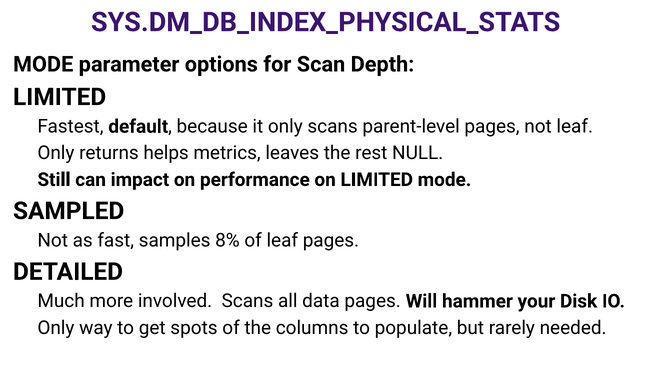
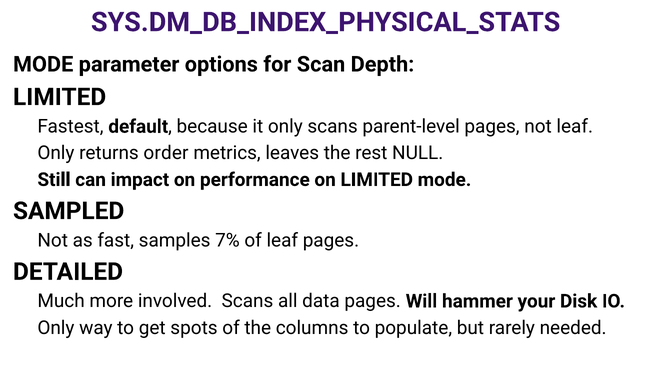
helps: helps -> order
8%: 8% -> 7%
